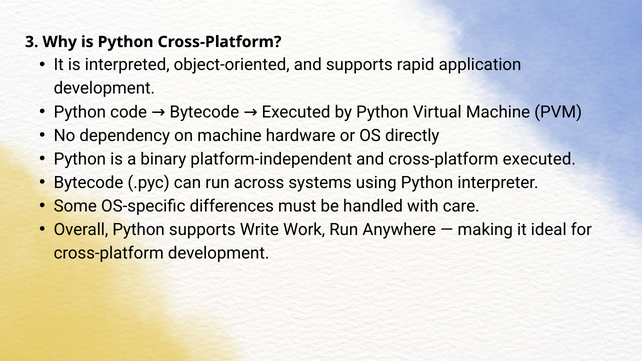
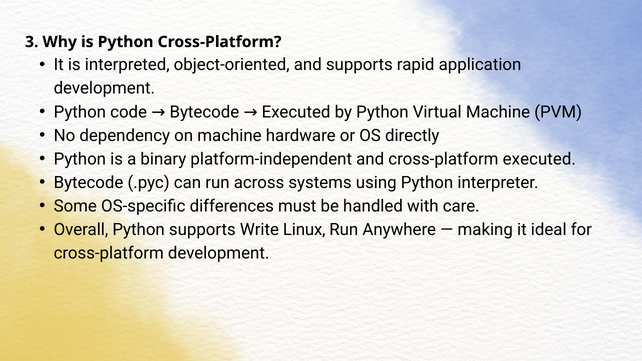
Work: Work -> Linux
